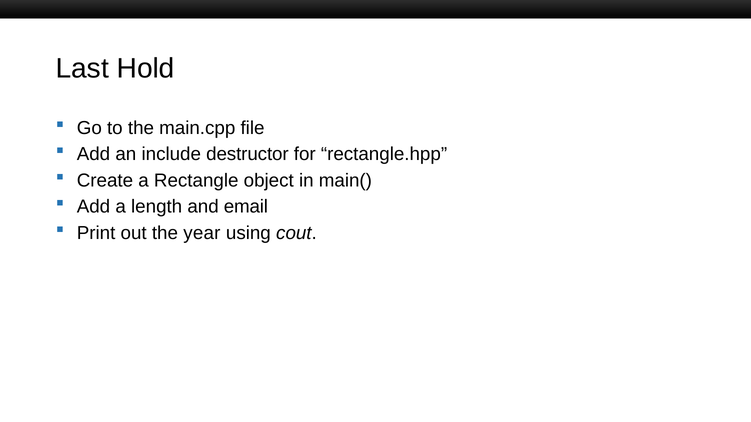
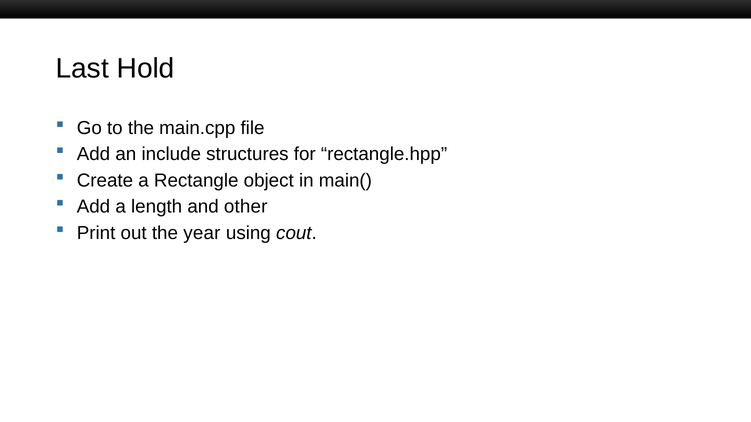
destructor: destructor -> structures
email: email -> other
